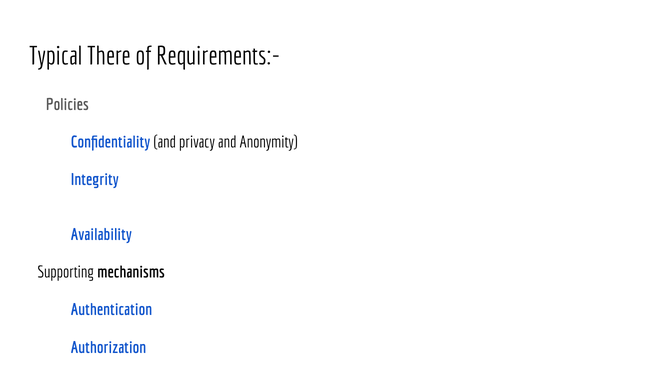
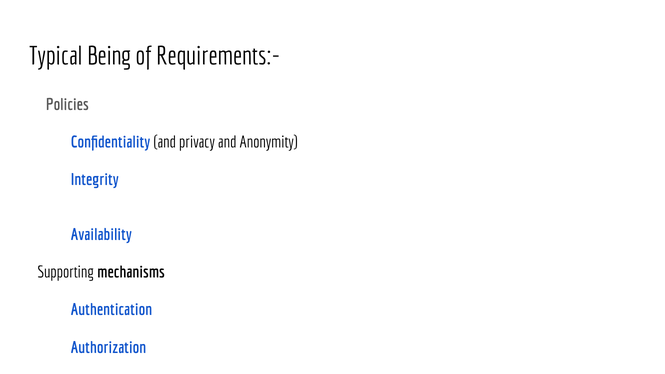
There: There -> Being
